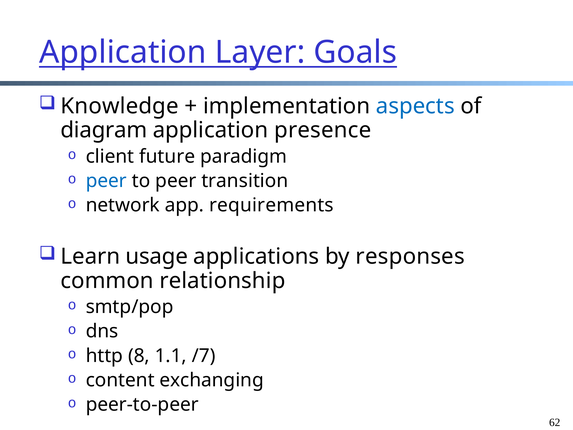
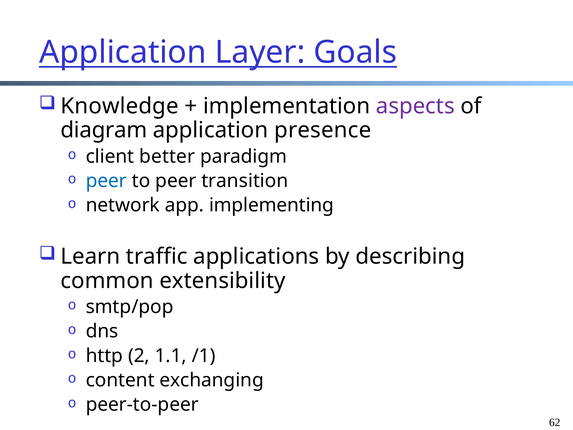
aspects colour: blue -> purple
future: future -> better
requirements: requirements -> implementing
usage: usage -> traffic
responses: responses -> describing
relationship: relationship -> extensibility
8: 8 -> 2
/7: /7 -> /1
